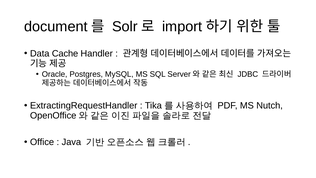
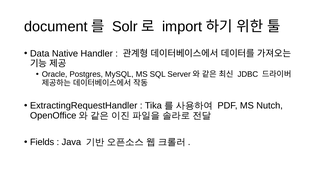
Cache: Cache -> Native
Office: Office -> Fields
